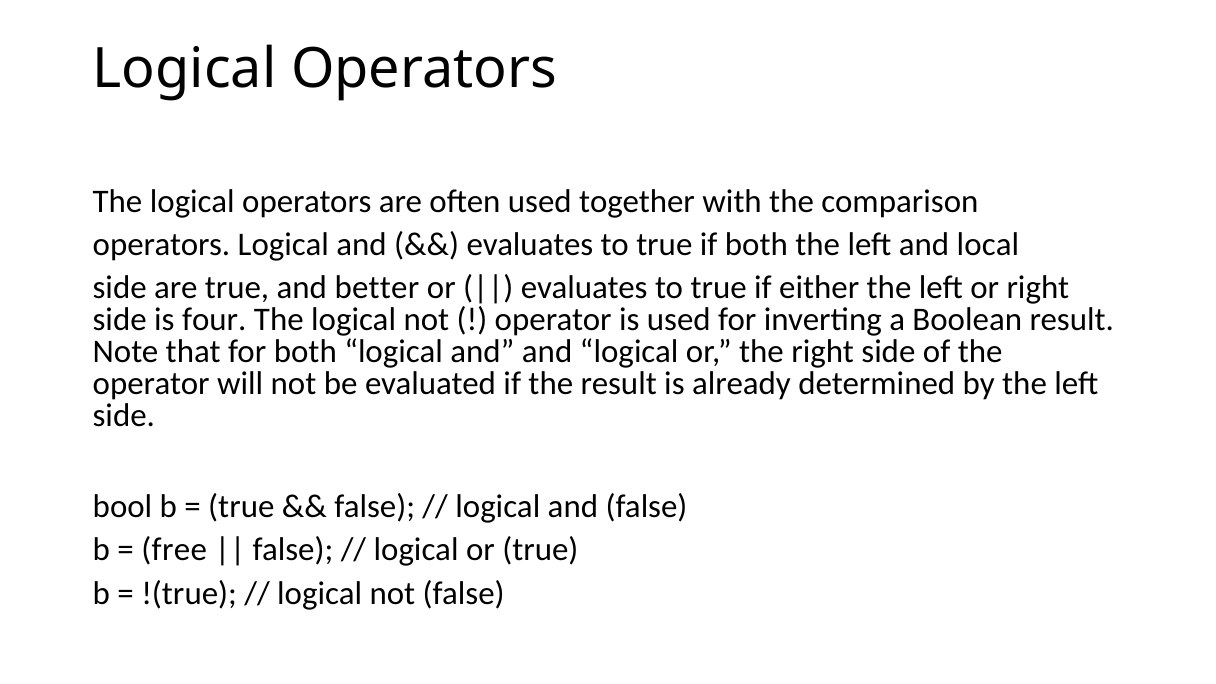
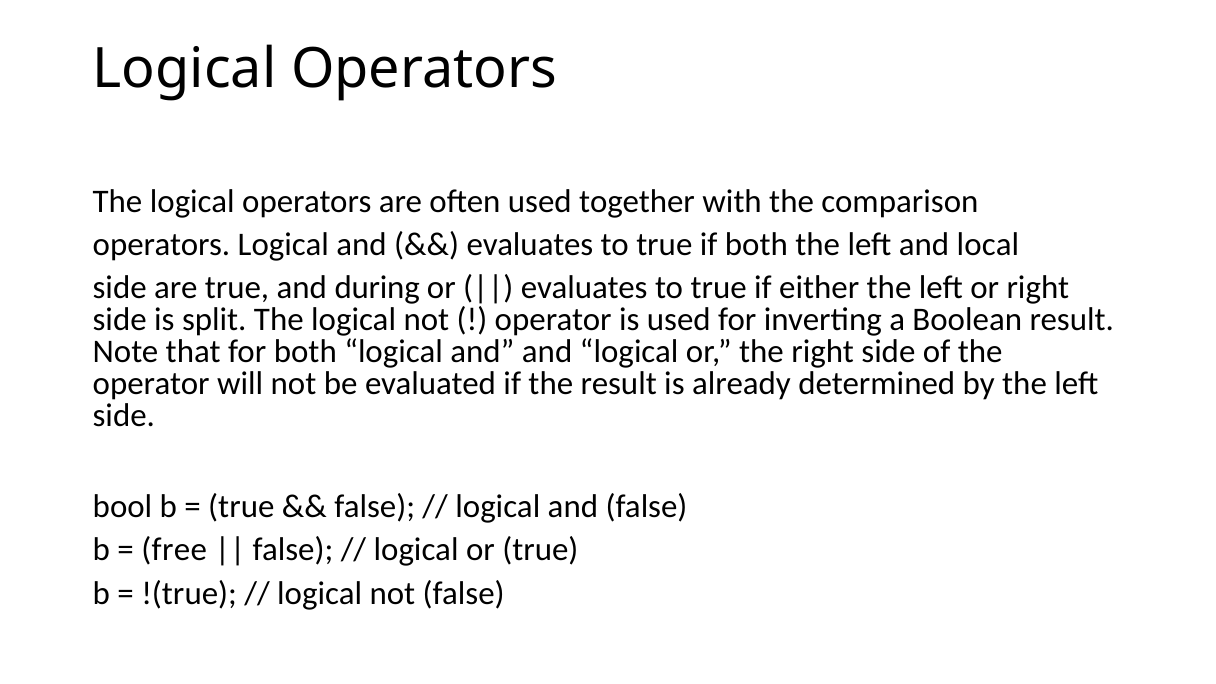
better: better -> during
four: four -> split
